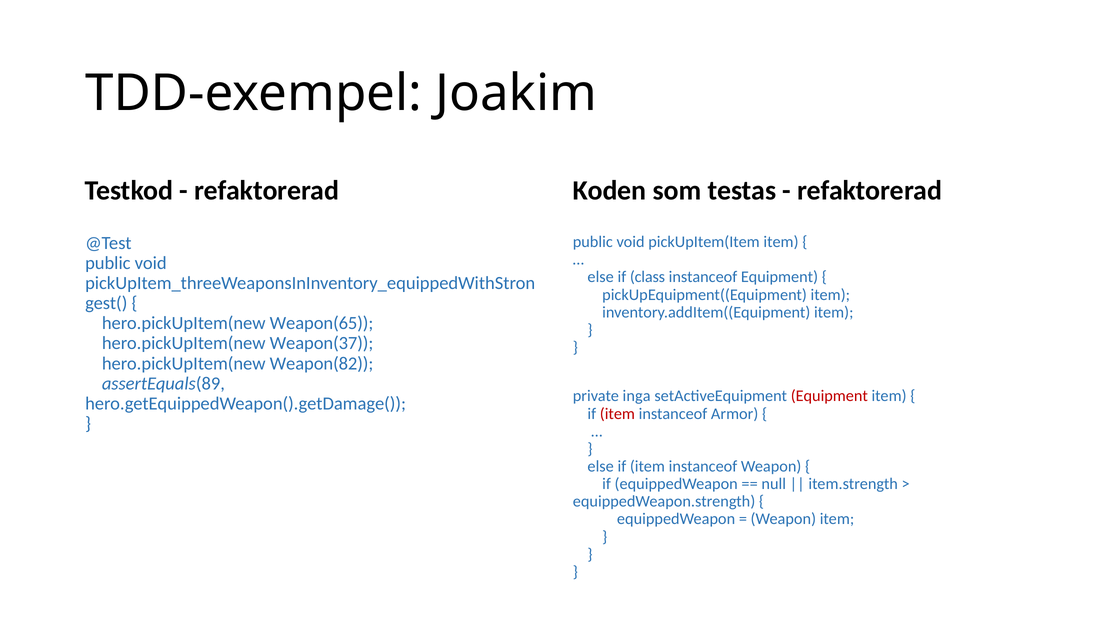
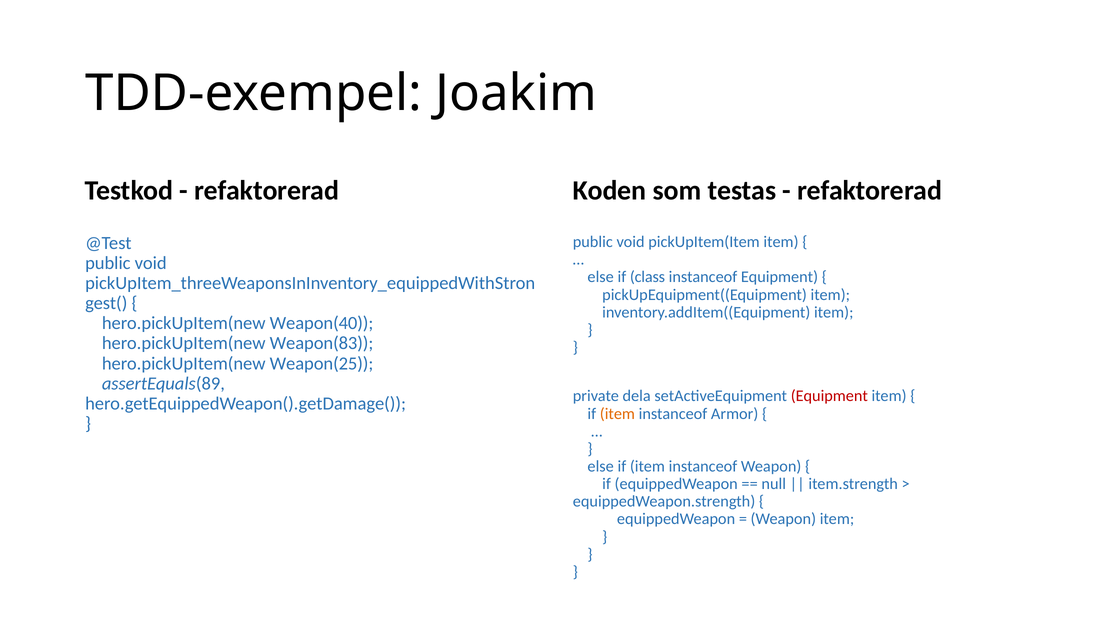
Weapon(65: Weapon(65 -> Weapon(40
Weapon(37: Weapon(37 -> Weapon(83
Weapon(82: Weapon(82 -> Weapon(25
inga: inga -> dela
item at (617, 414) colour: red -> orange
